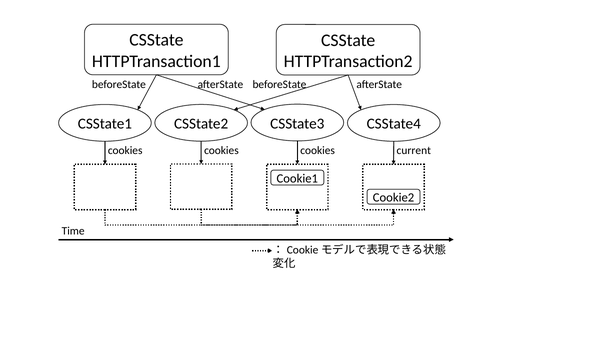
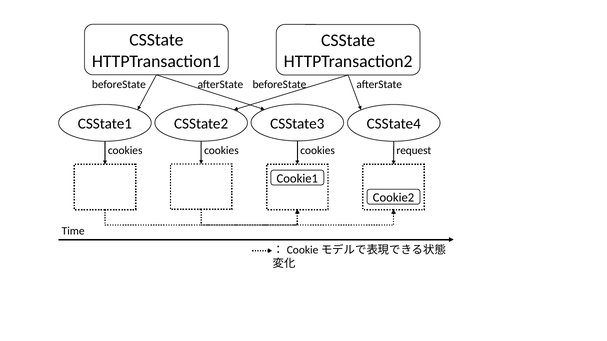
current: current -> request
